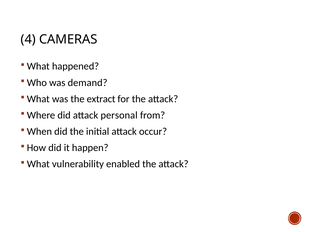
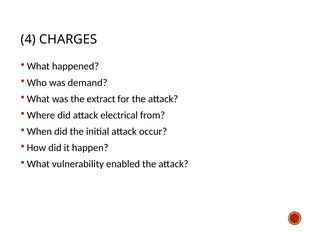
CAMERAS: CAMERAS -> CHARGES
personal: personal -> electrical
